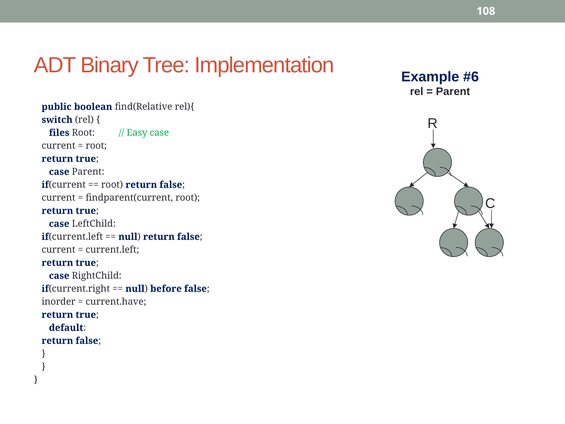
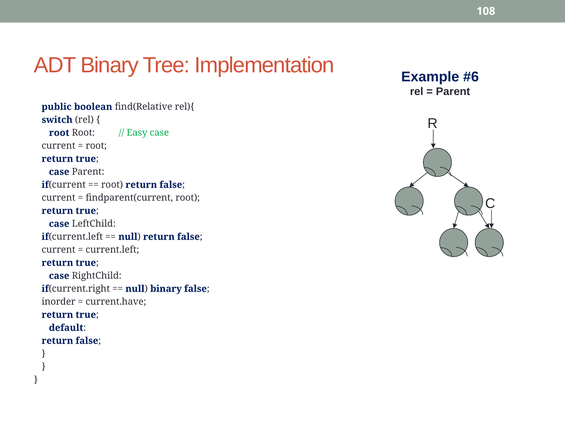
files at (59, 133): files -> root
null before: before -> binary
